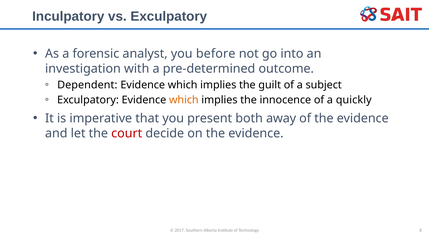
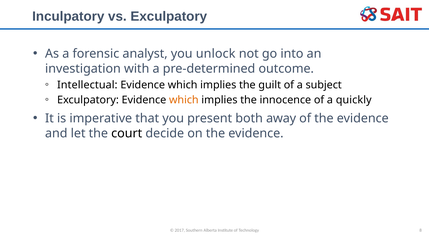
before: before -> unlock
Dependent: Dependent -> Intellectual
court colour: red -> black
